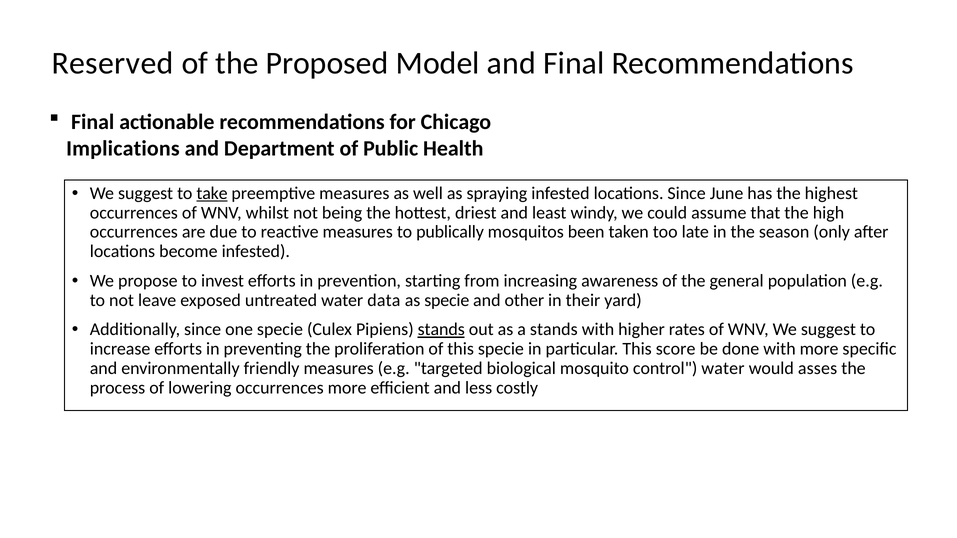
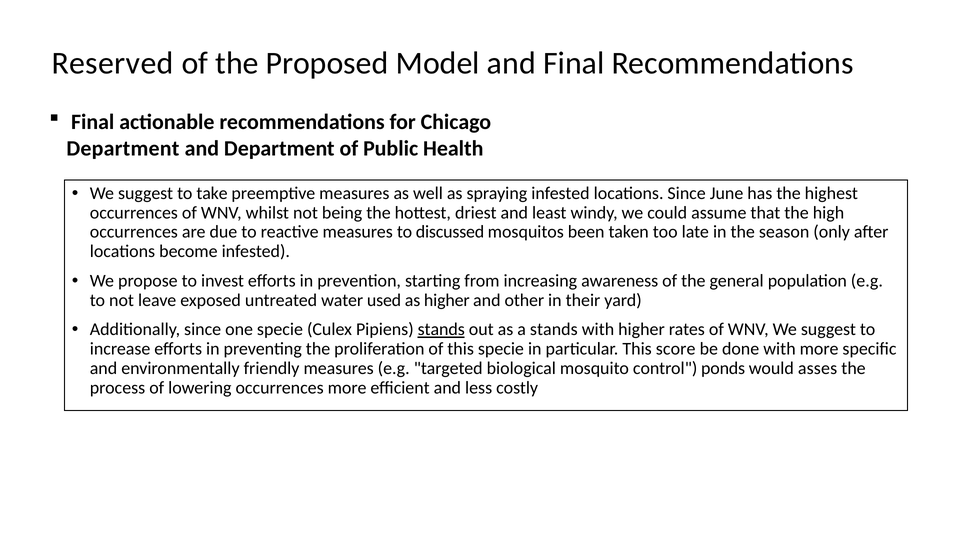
Implications at (123, 148): Implications -> Department
take underline: present -> none
publically: publically -> discussed
data: data -> used
as specie: specie -> higher
control water: water -> ponds
